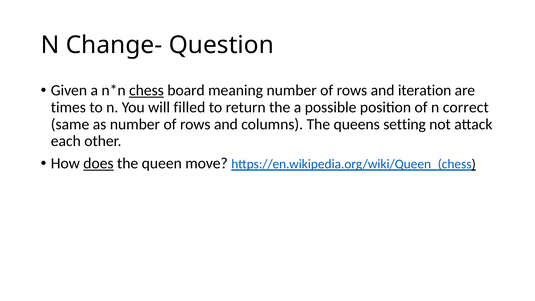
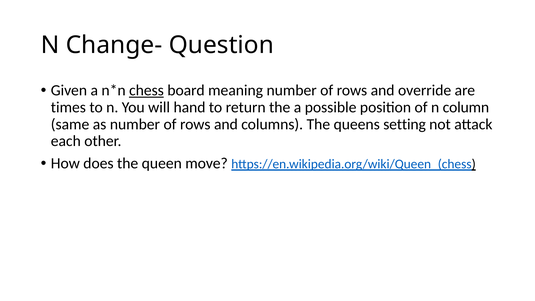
iteration: iteration -> override
filled: filled -> hand
correct: correct -> column
does underline: present -> none
